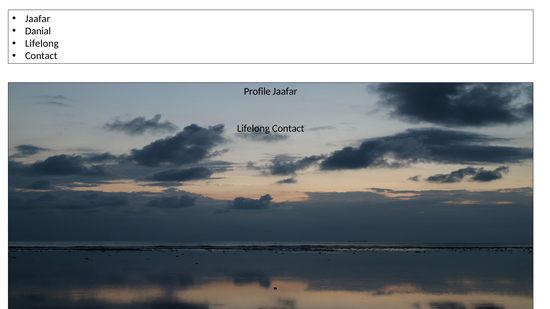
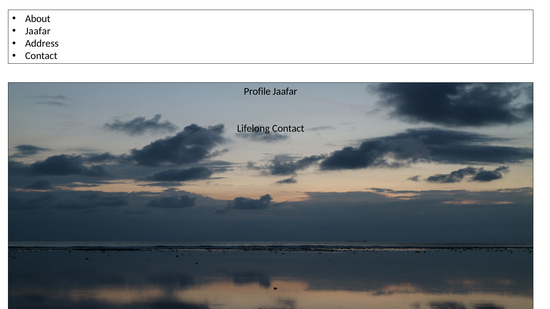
Jaafar at (38, 19): Jaafar -> About
Danial at (38, 31): Danial -> Jaafar
Lifelong at (42, 44): Lifelong -> Address
